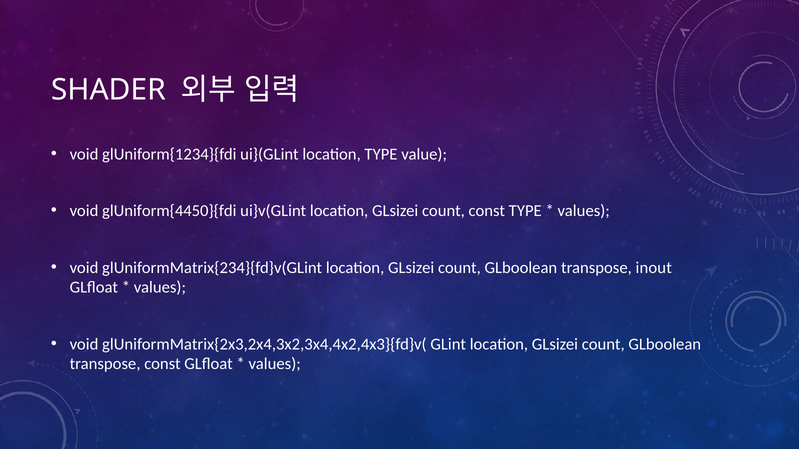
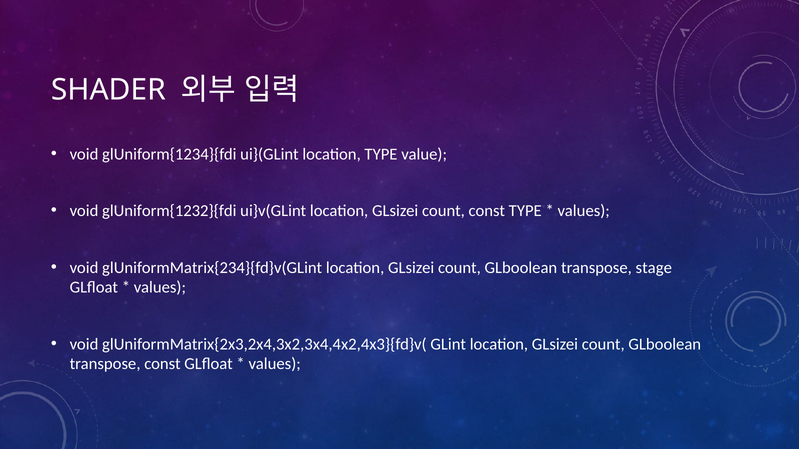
glUniform{4450}{fdi: glUniform{4450}{fdi -> glUniform{1232}{fdi
inout: inout -> stage
